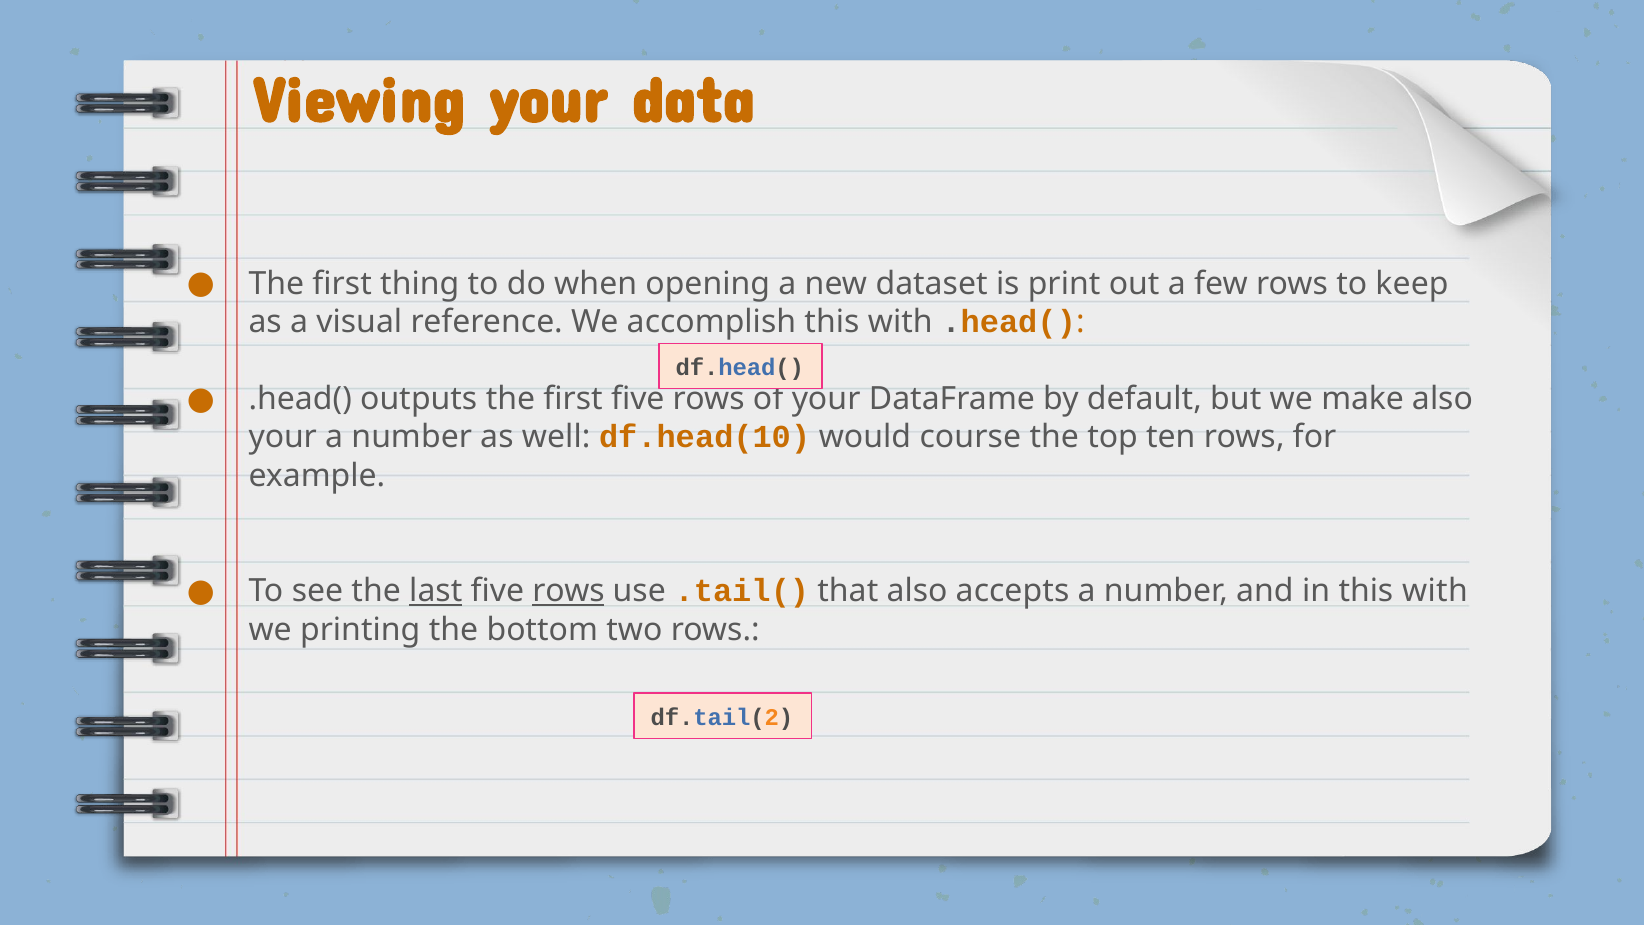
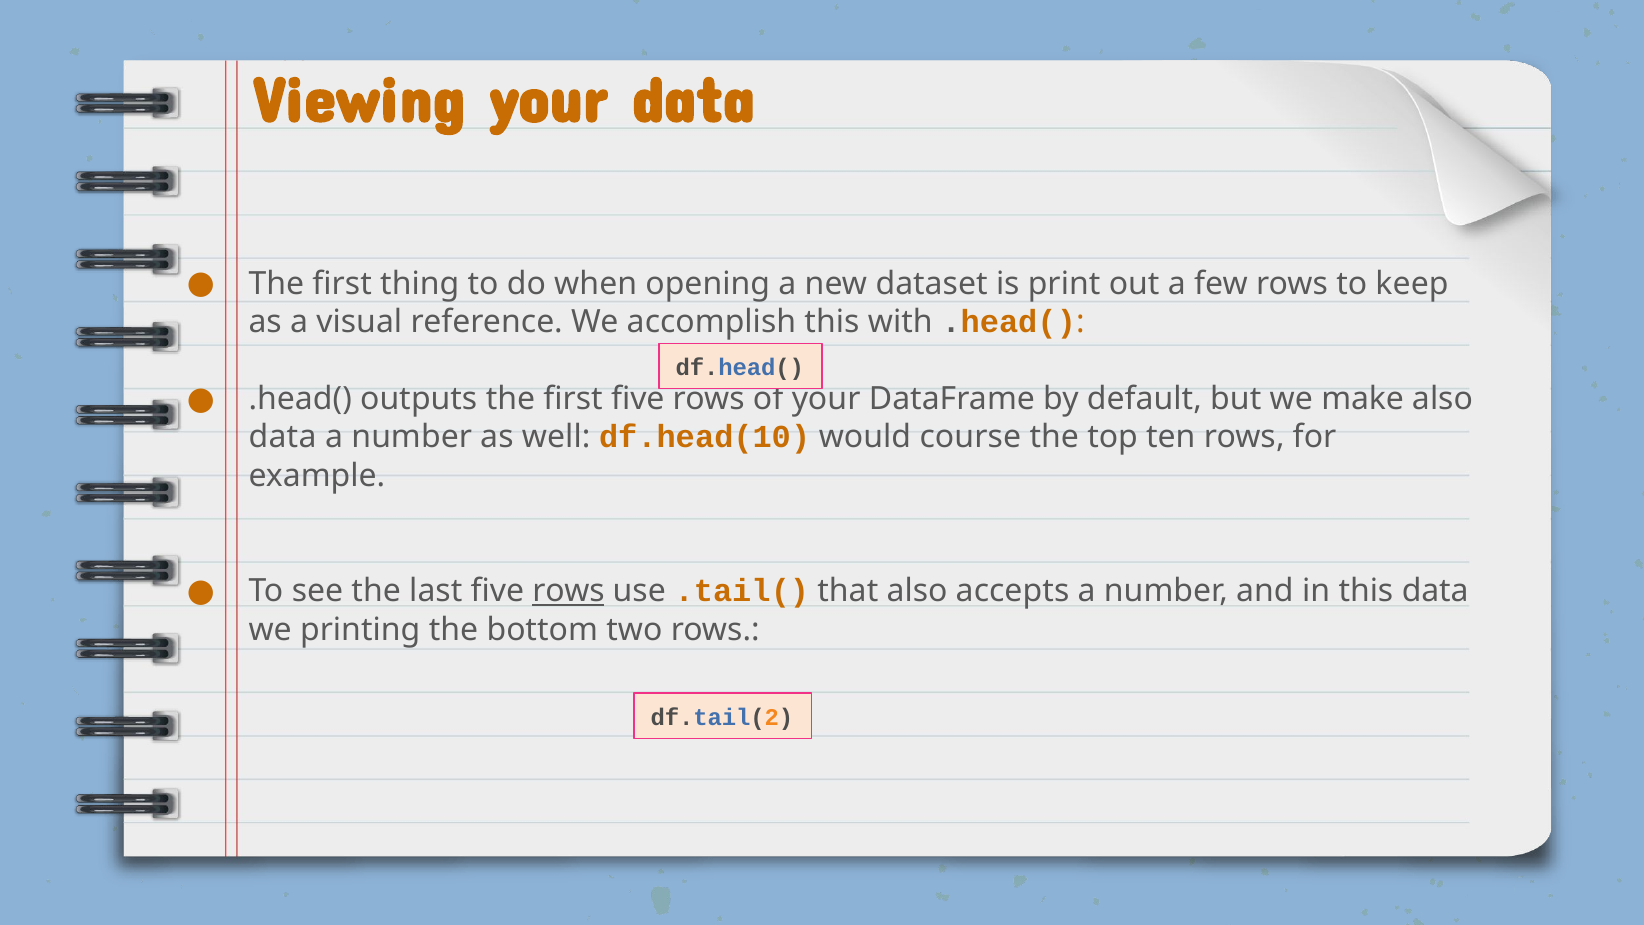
your at (283, 437): your -> data
last underline: present -> none
in this with: with -> data
